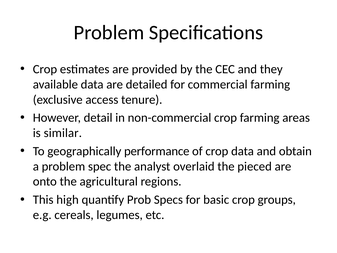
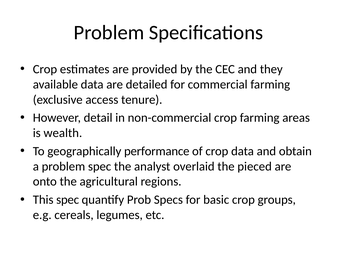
similar: similar -> wealth
This high: high -> spec
